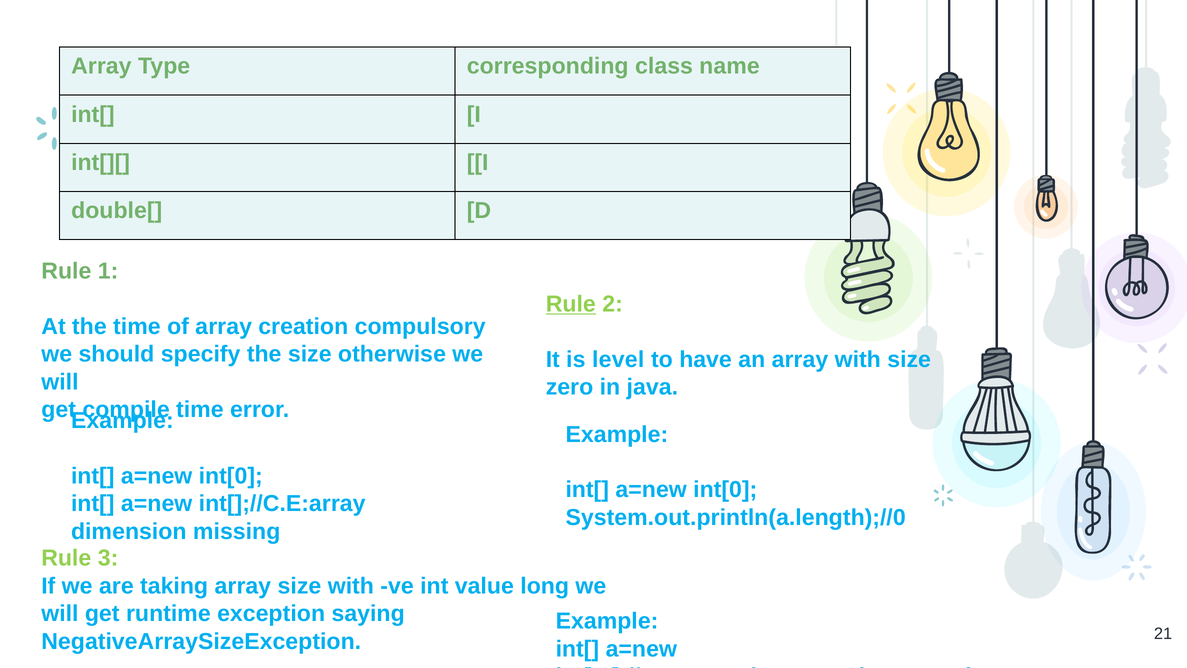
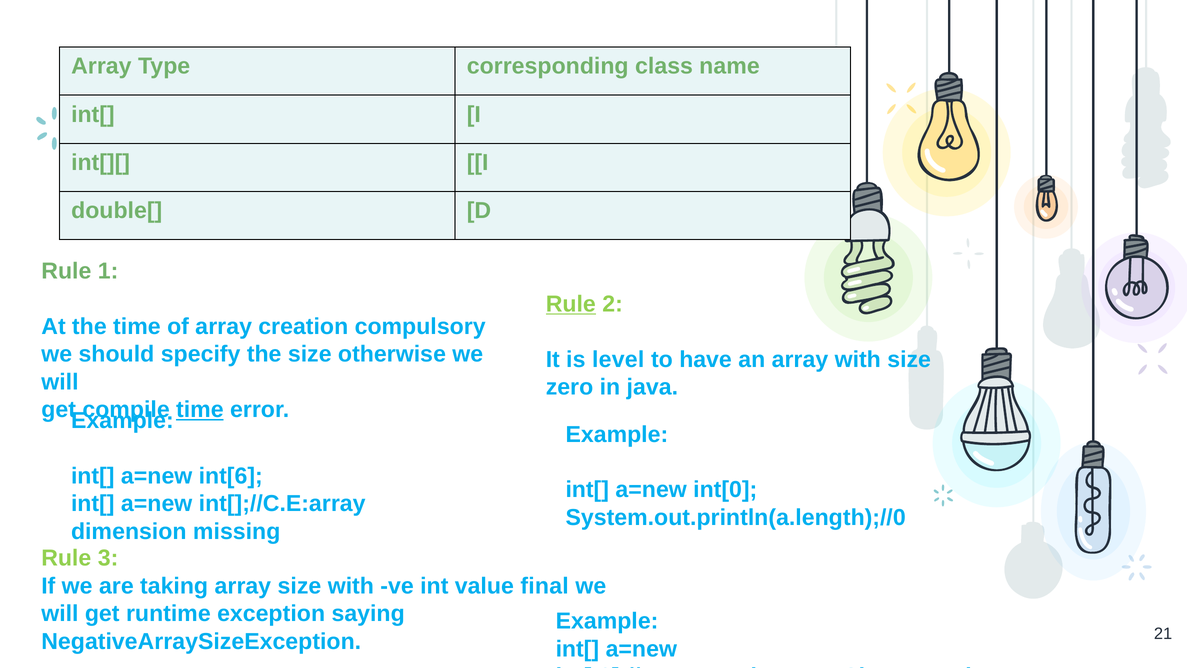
time at (200, 410) underline: none -> present
int[0 at (231, 476): int[0 -> int[6
long: long -> final
